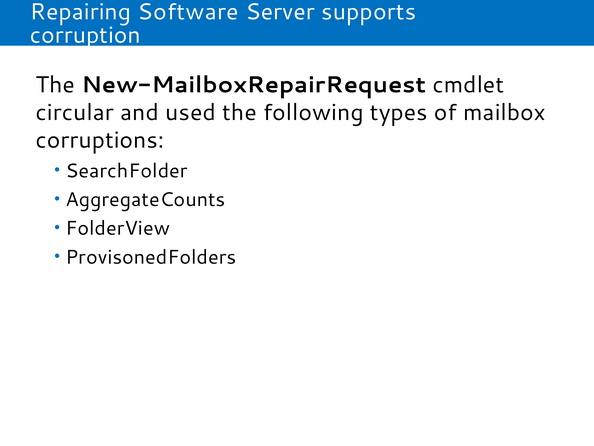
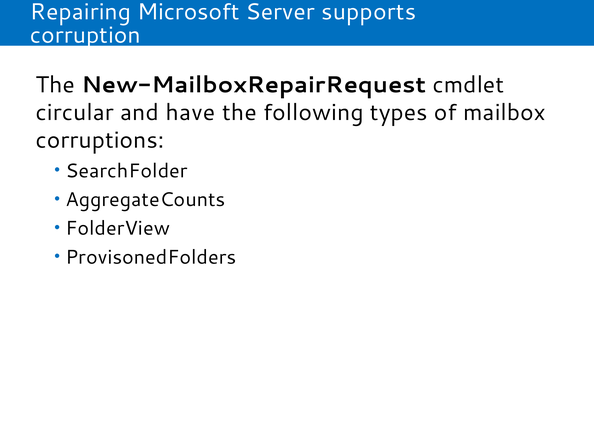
Software: Software -> Microsoft
used: used -> have
